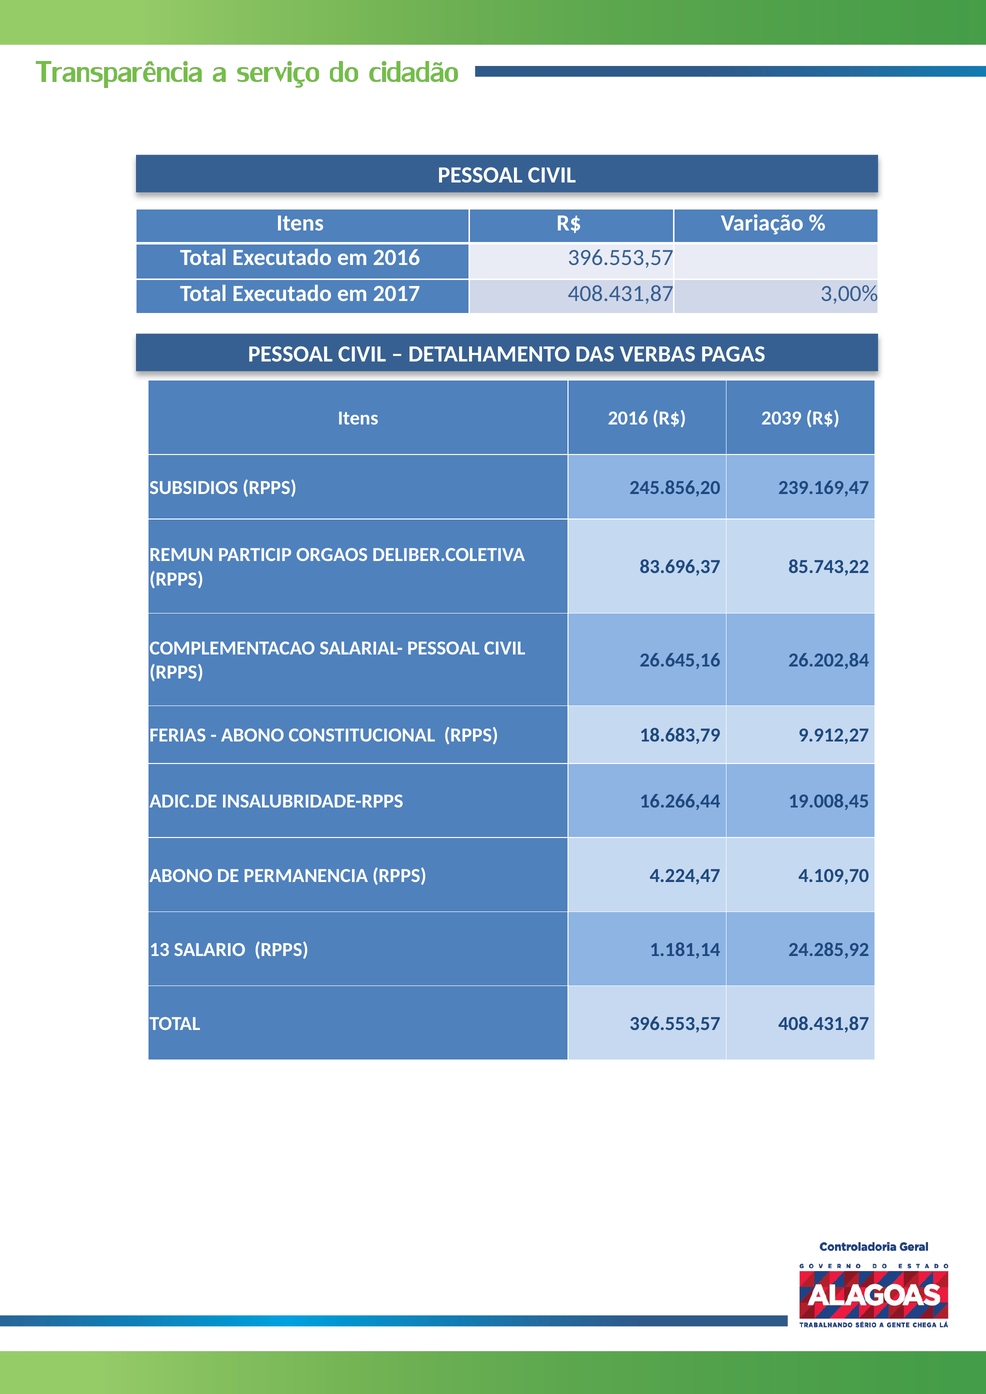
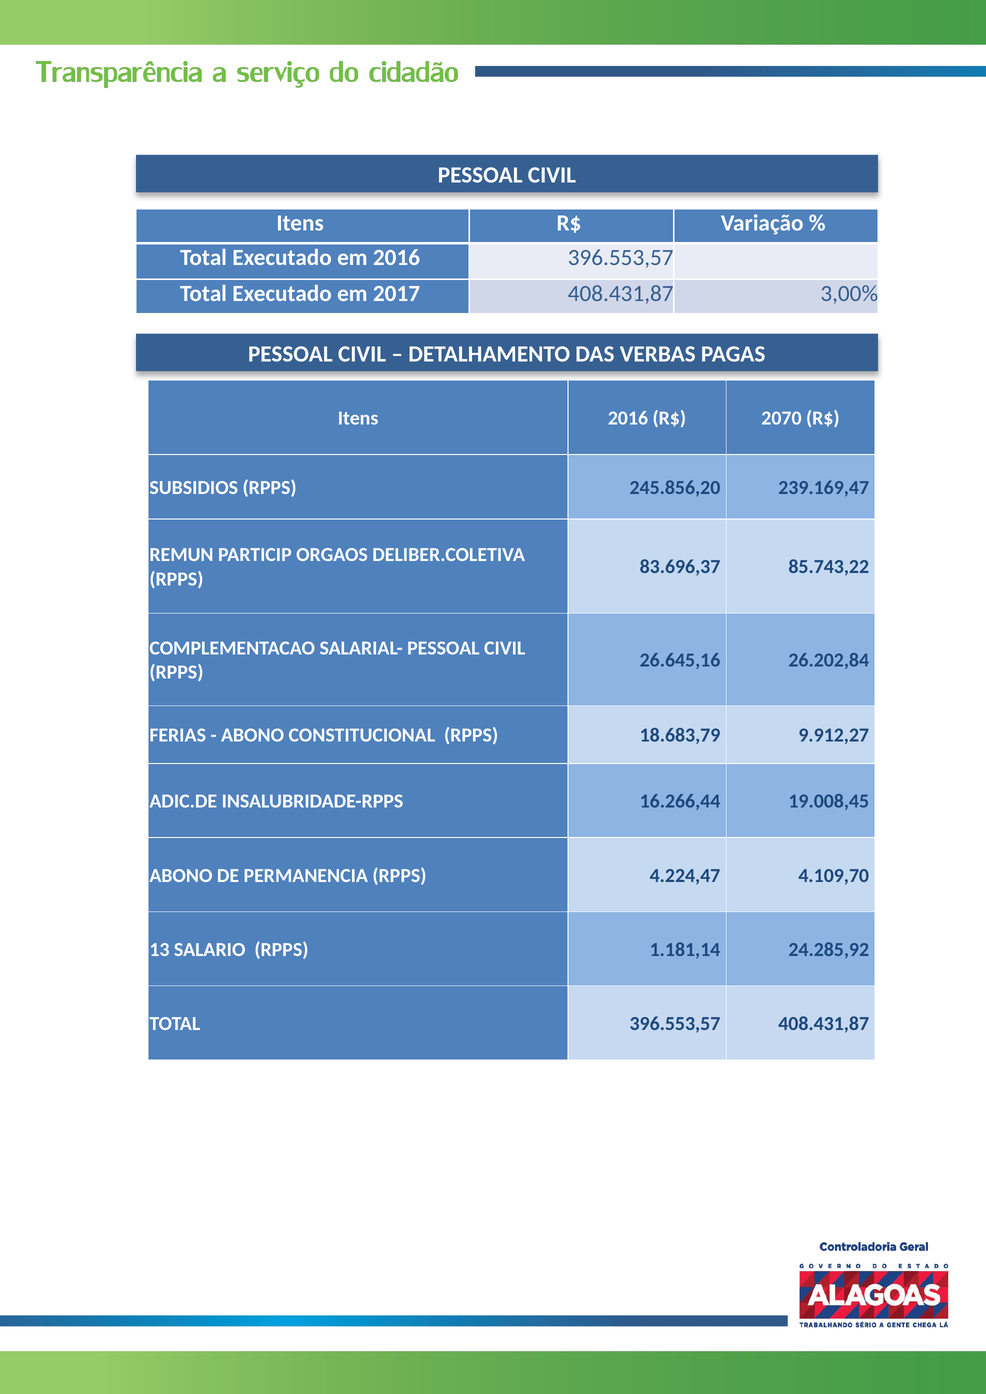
2039: 2039 -> 2070
